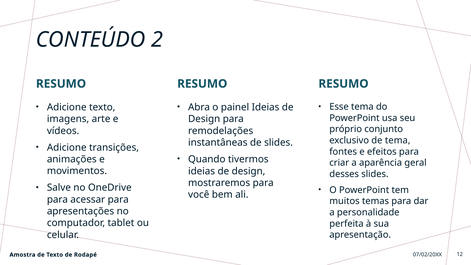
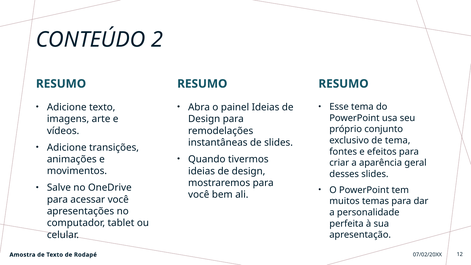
acessar para: para -> você
